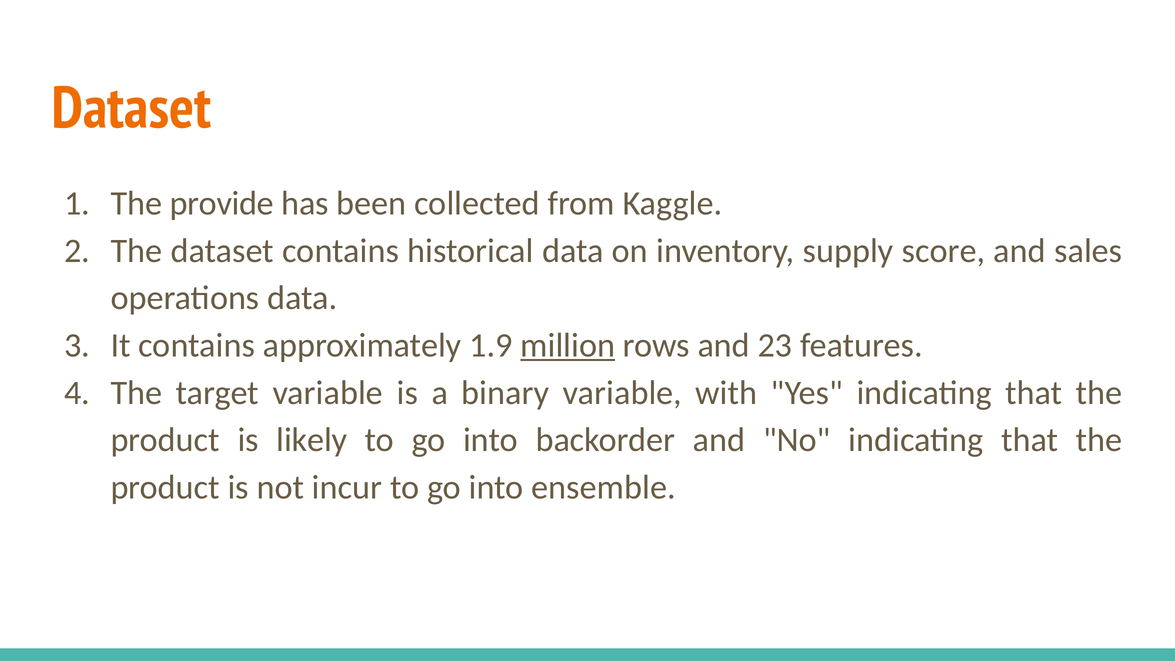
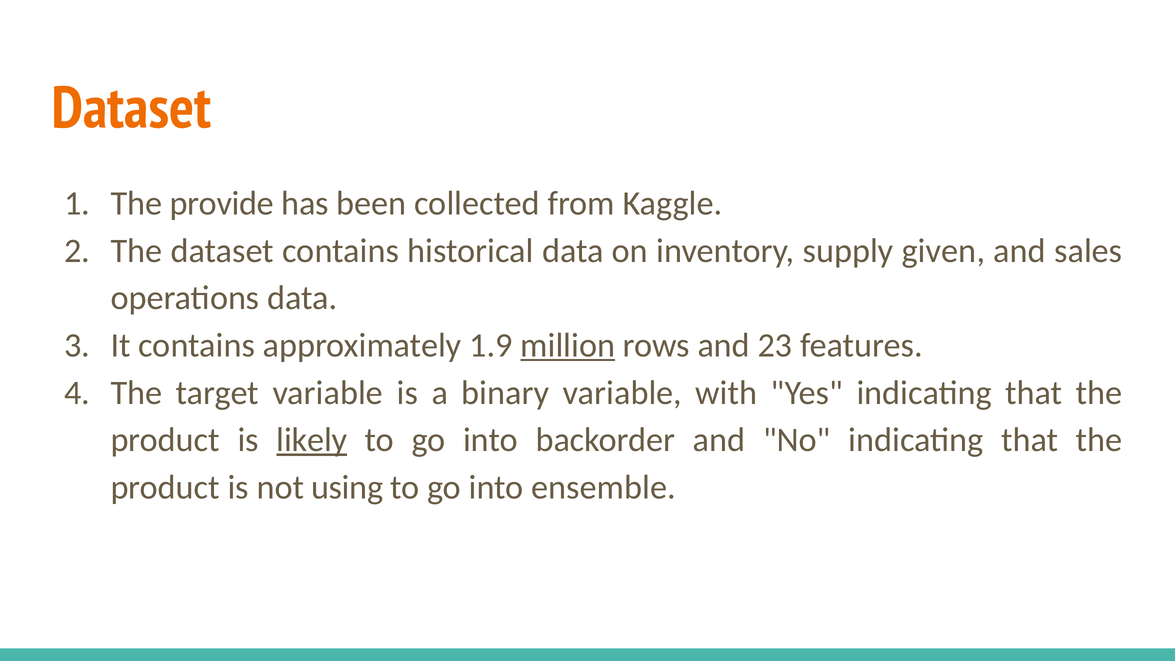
score: score -> given
likely underline: none -> present
incur: incur -> using
